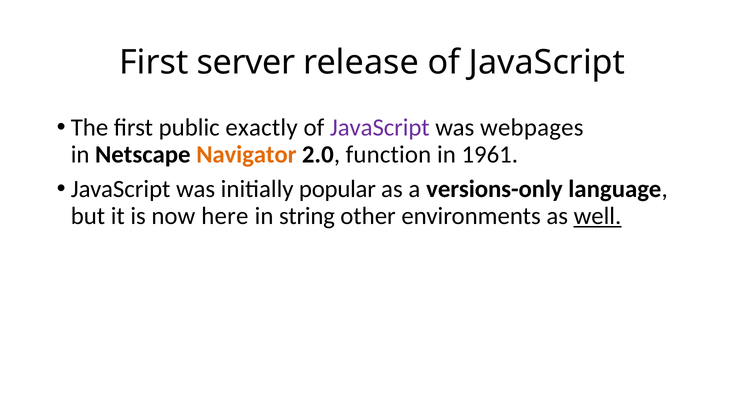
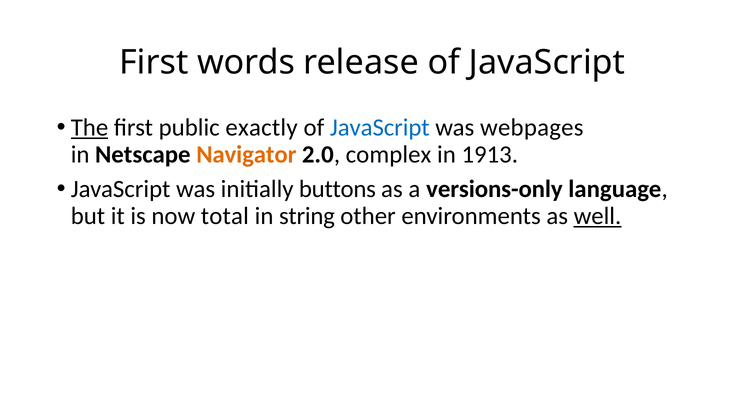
server: server -> words
The underline: none -> present
JavaScript at (380, 128) colour: purple -> blue
function: function -> complex
1961: 1961 -> 1913
popular: popular -> buttons
here: here -> total
